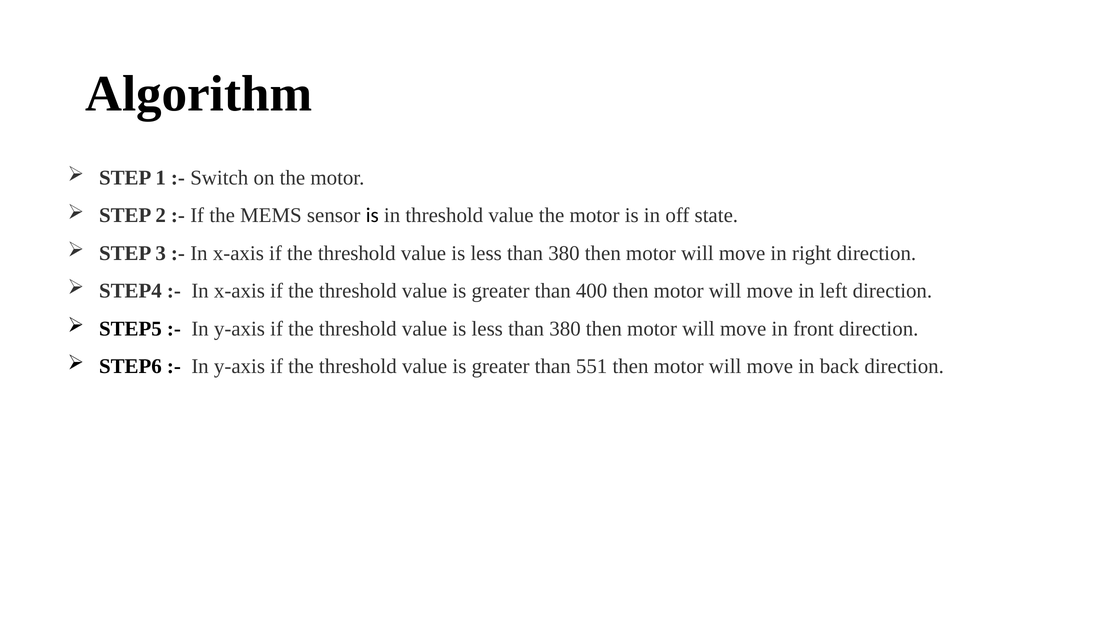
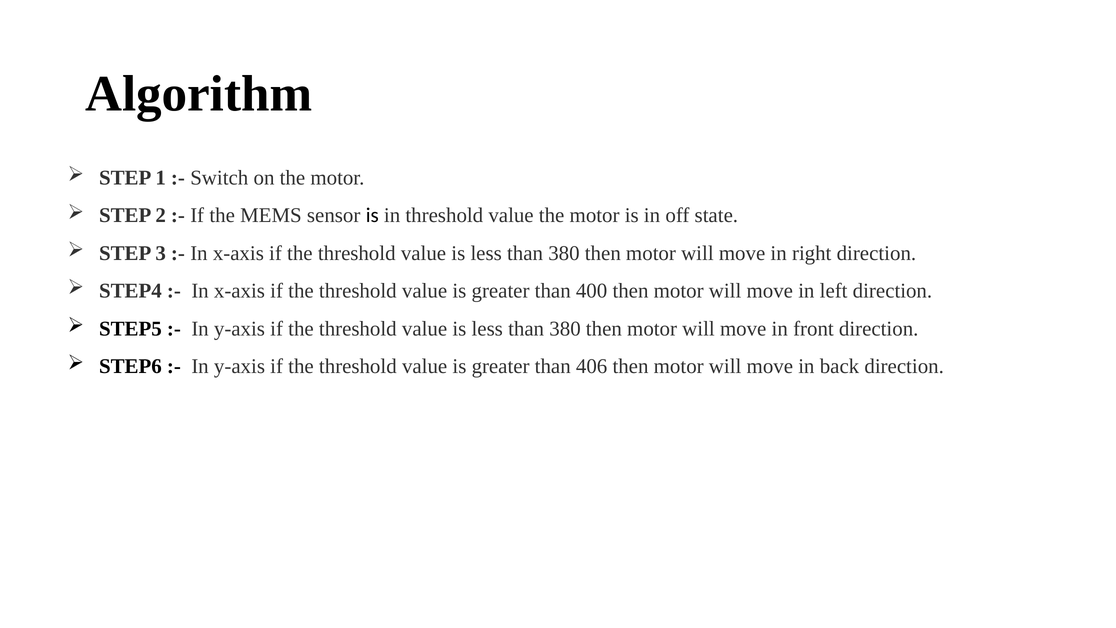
551: 551 -> 406
